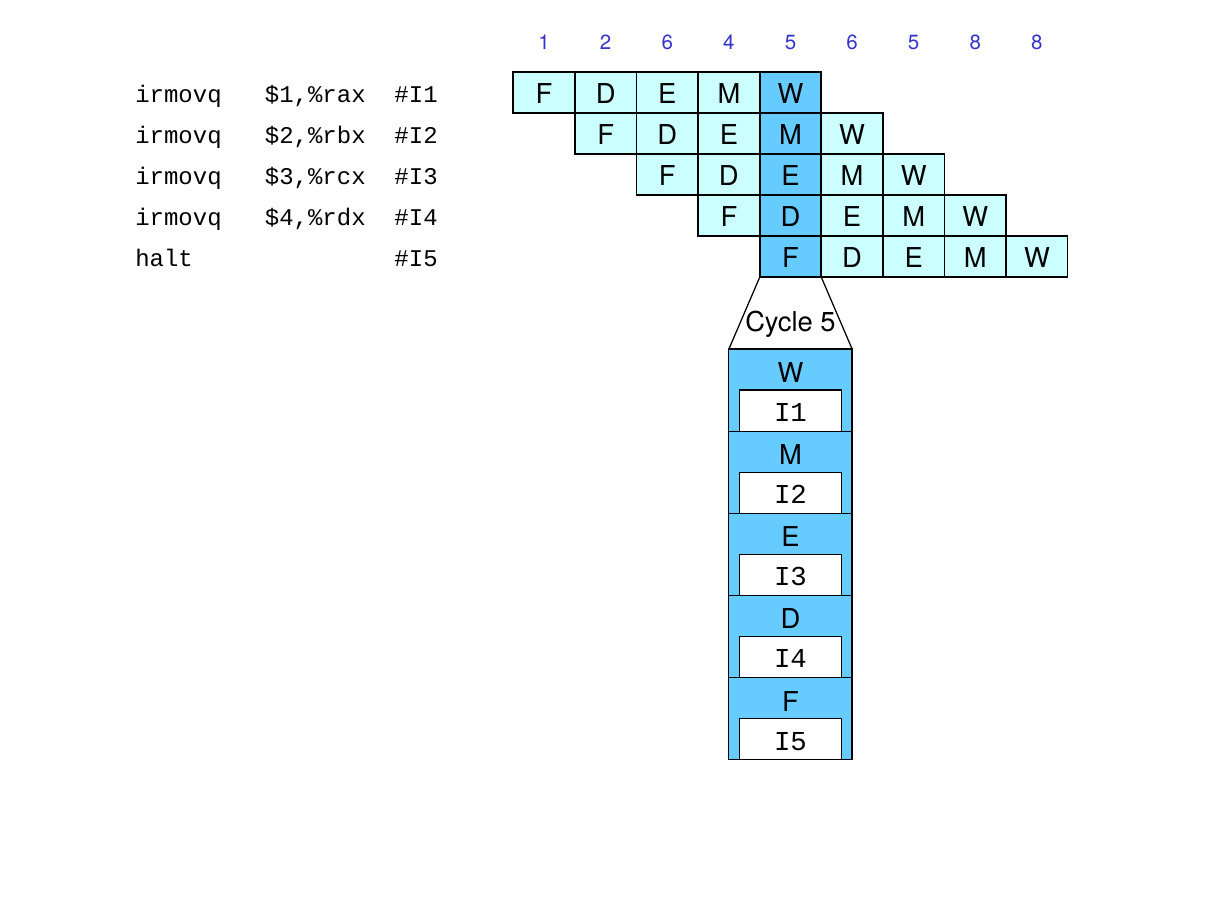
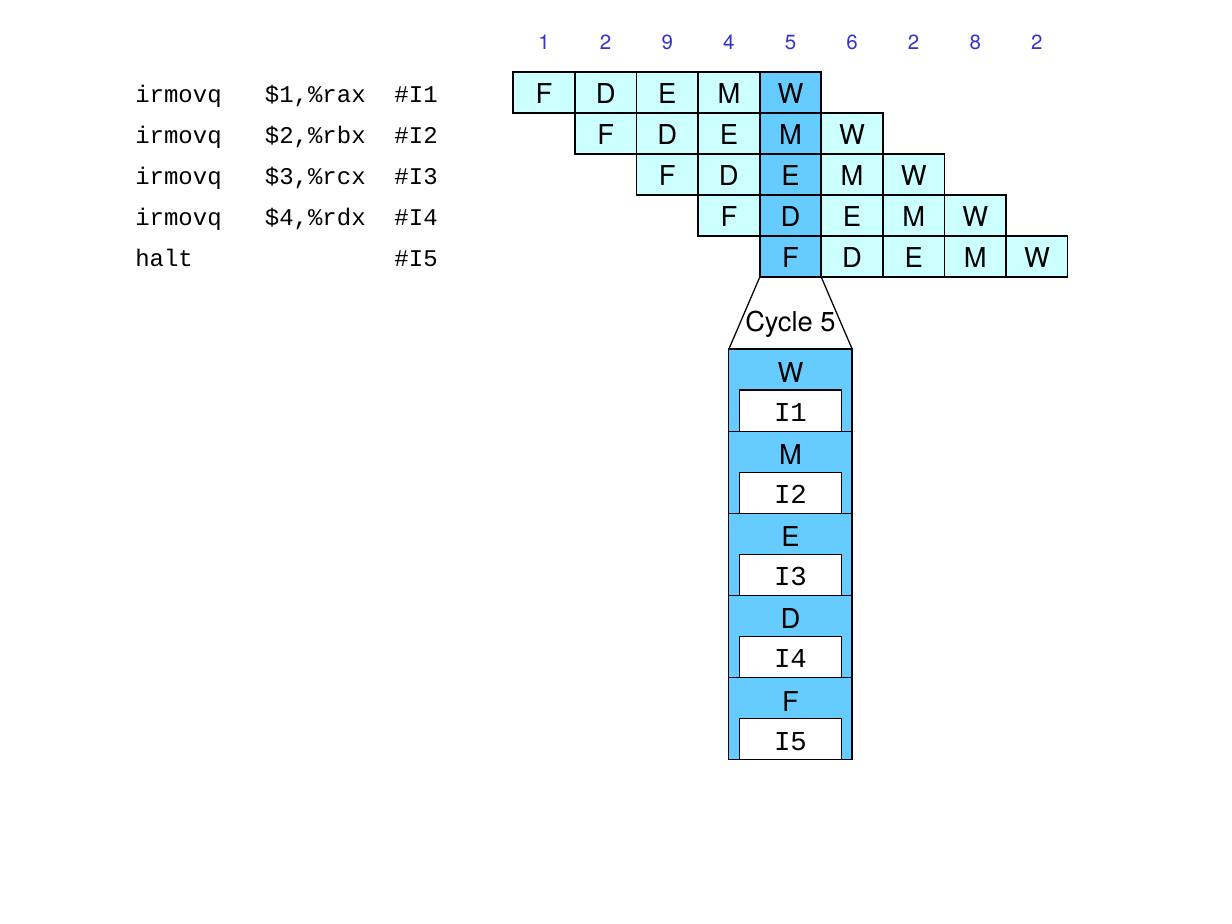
2 6: 6 -> 9
6 5: 5 -> 2
8 8: 8 -> 2
